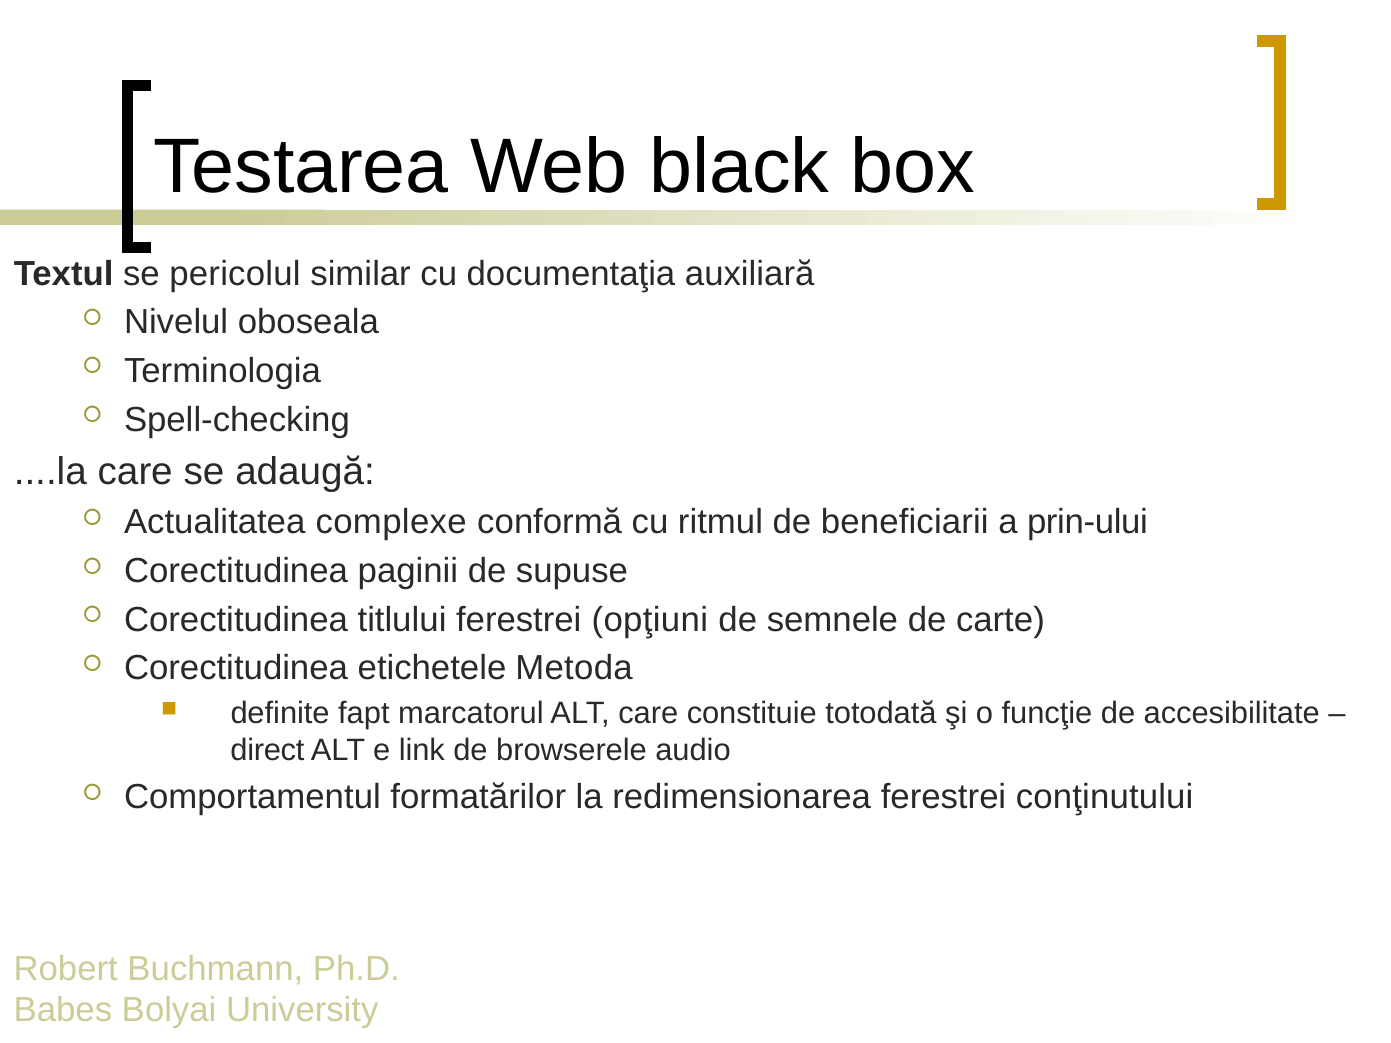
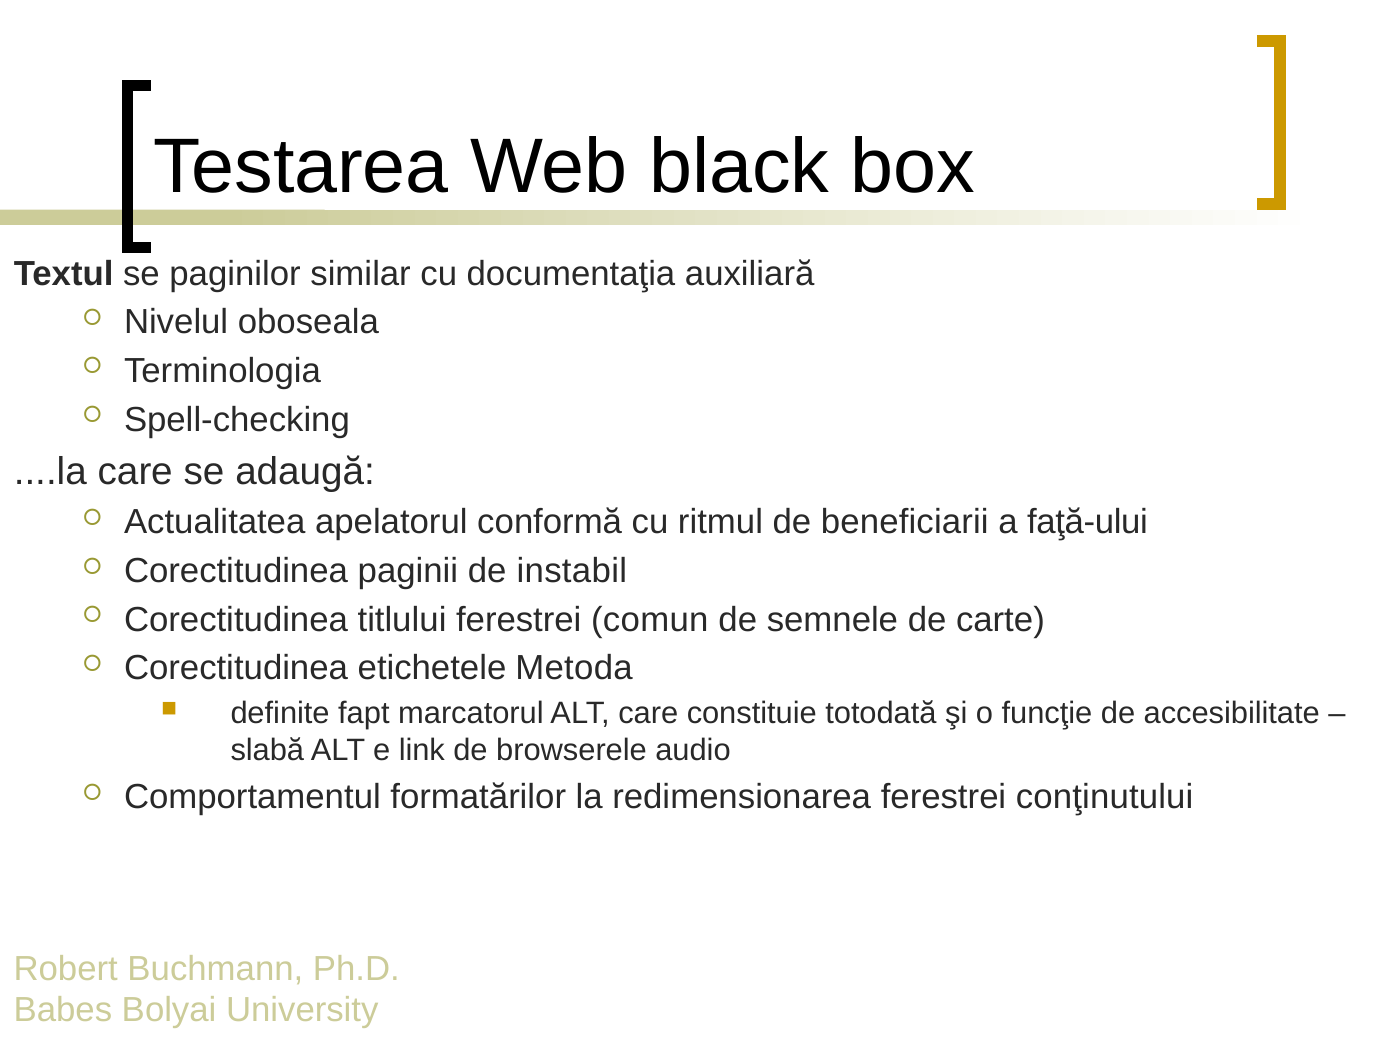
pericolul: pericolul -> paginilor
complexe: complexe -> apelatorul
prin-ului: prin-ului -> faţă-ului
supuse: supuse -> instabil
opţiuni: opţiuni -> comun
direct: direct -> slabă
